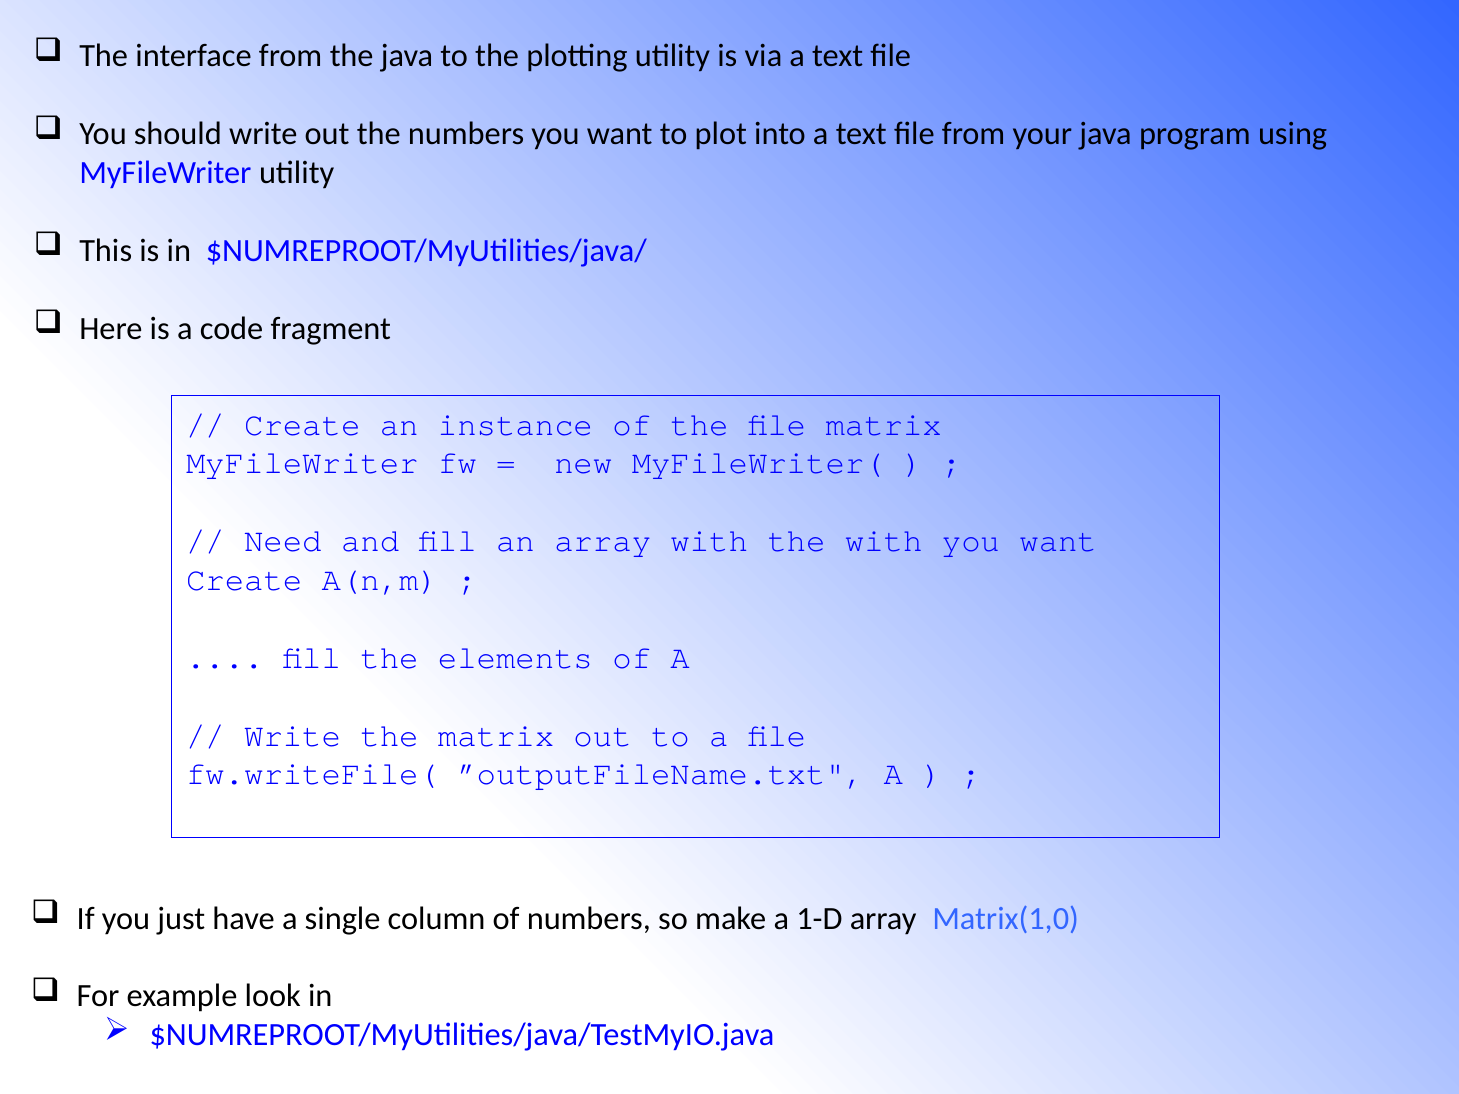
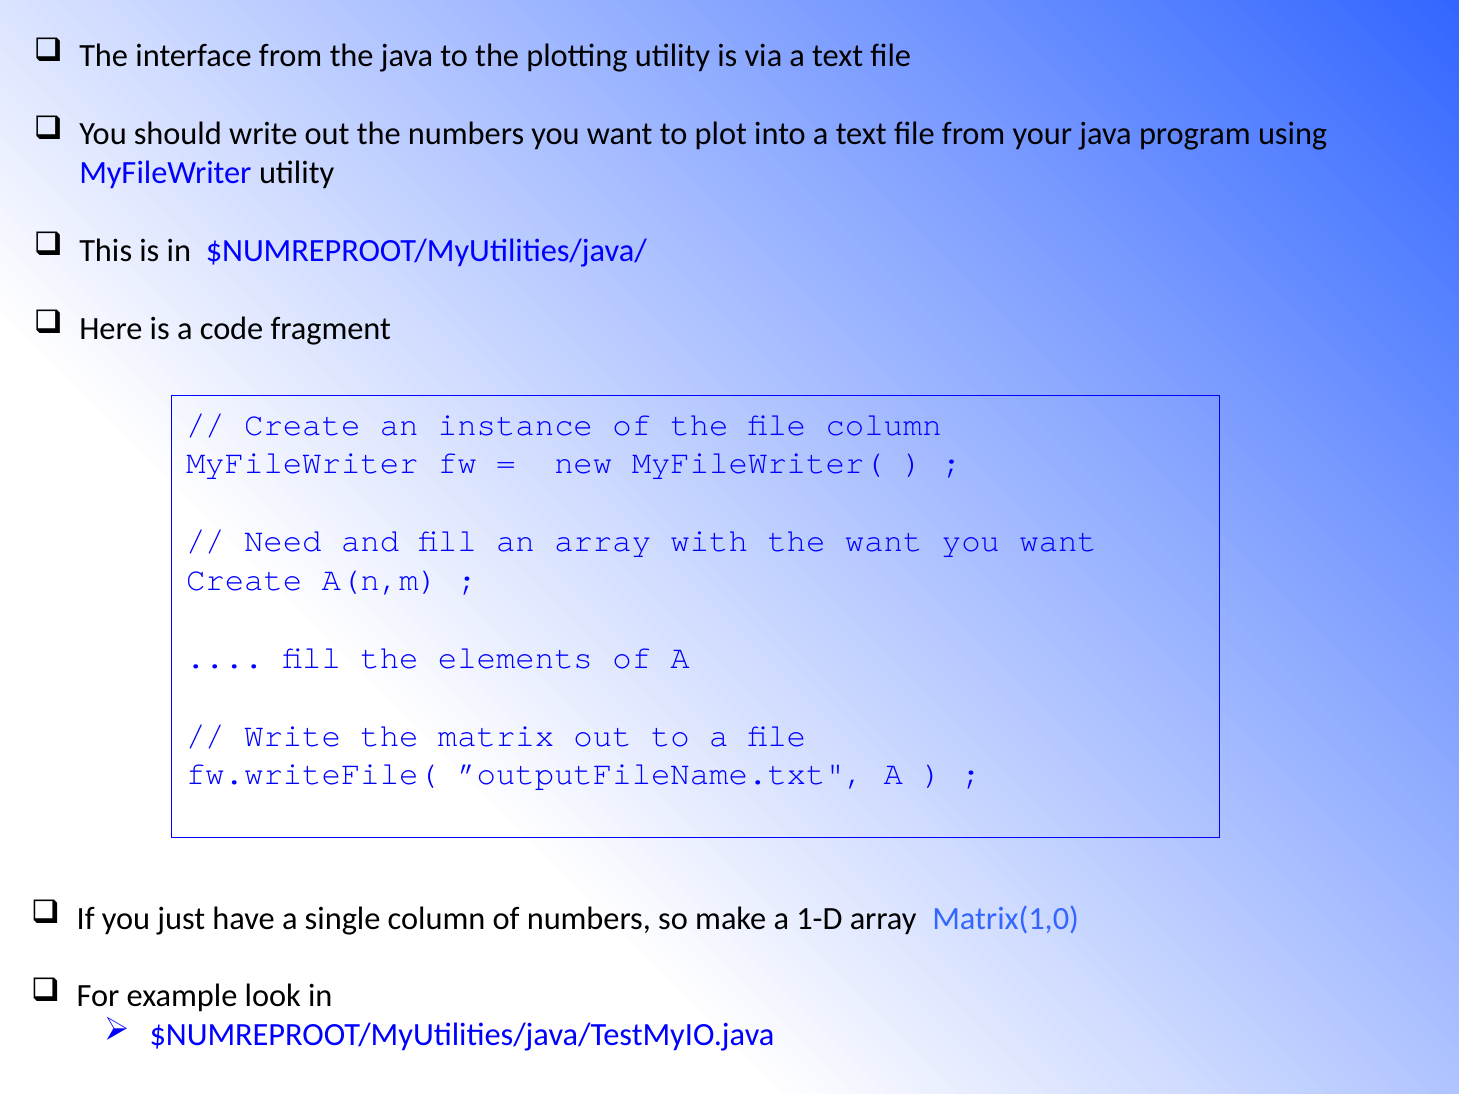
file matrix: matrix -> column
the with: with -> want
